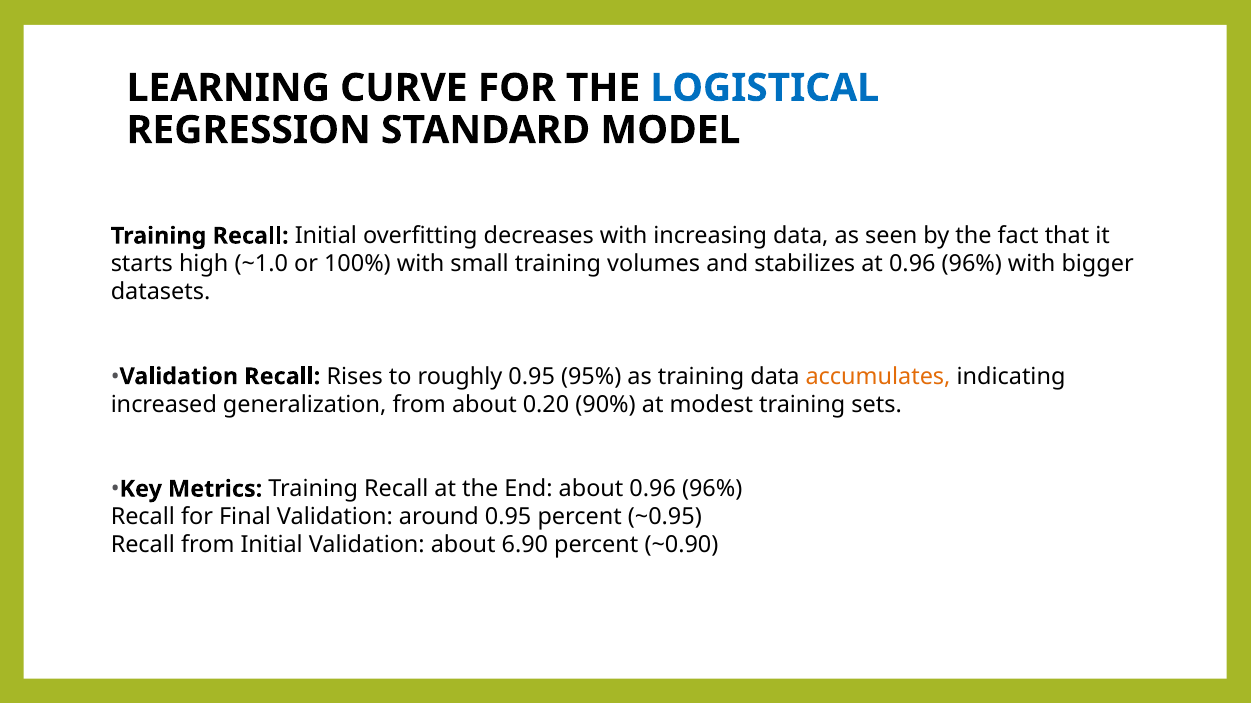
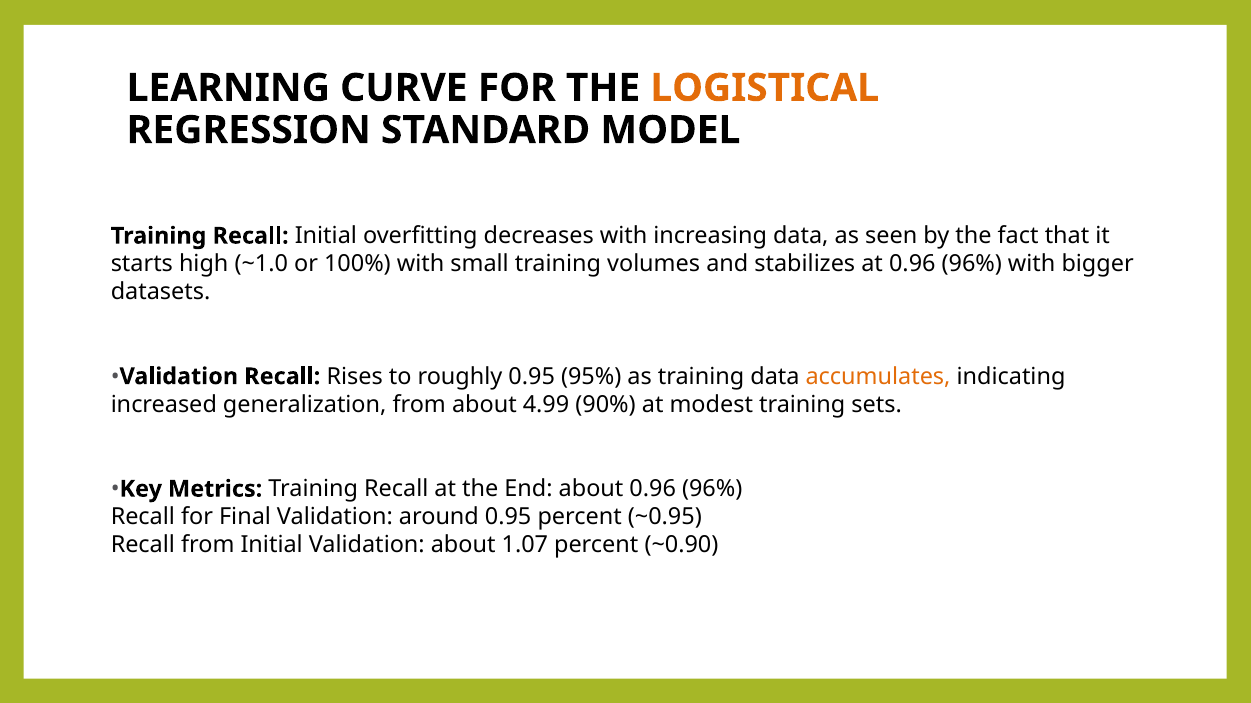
LOGISTICAL colour: blue -> orange
0.20: 0.20 -> 4.99
6.90: 6.90 -> 1.07
